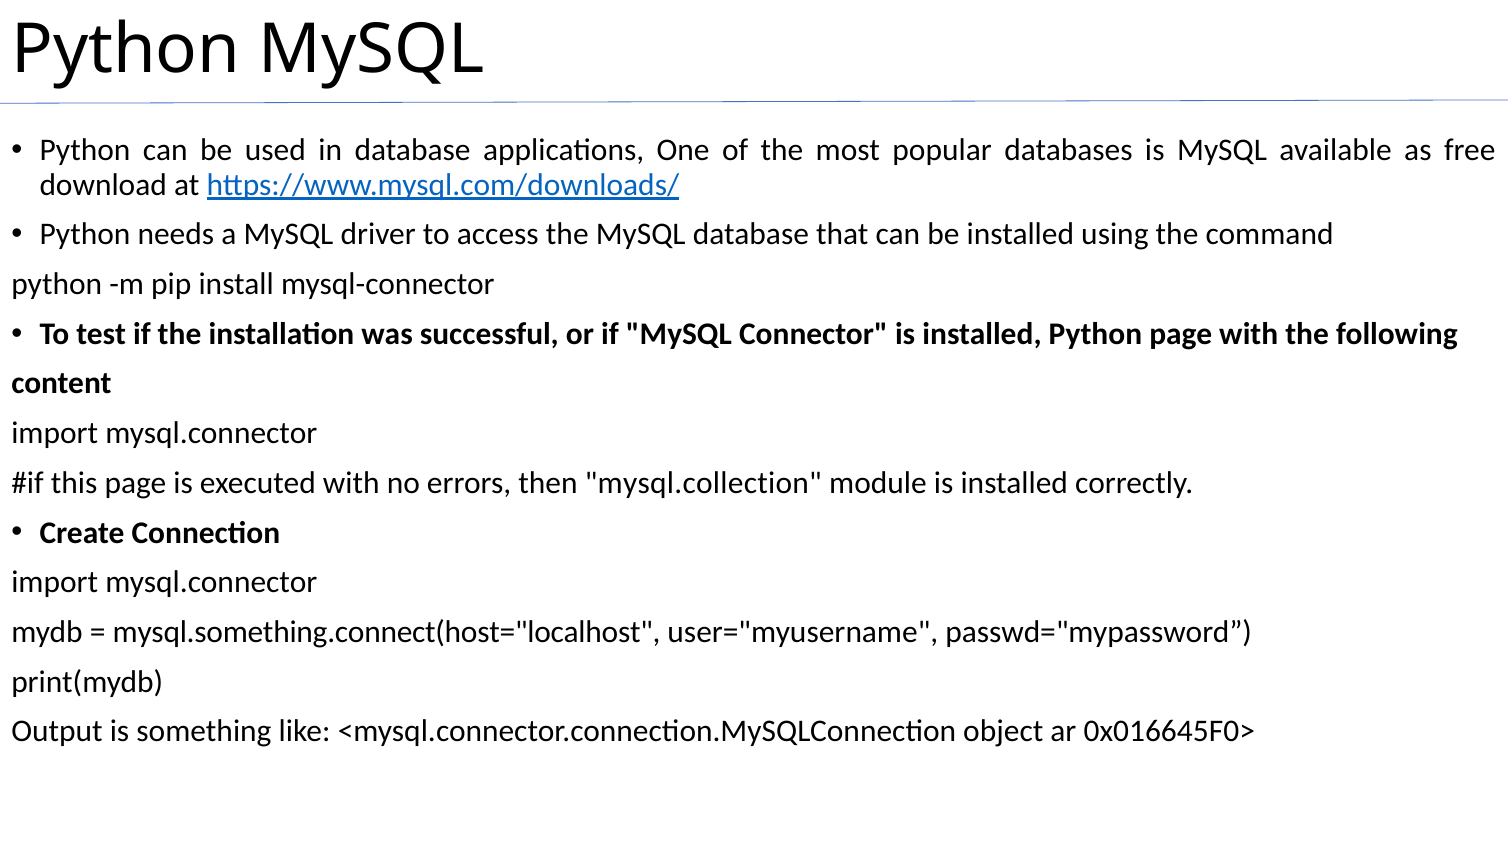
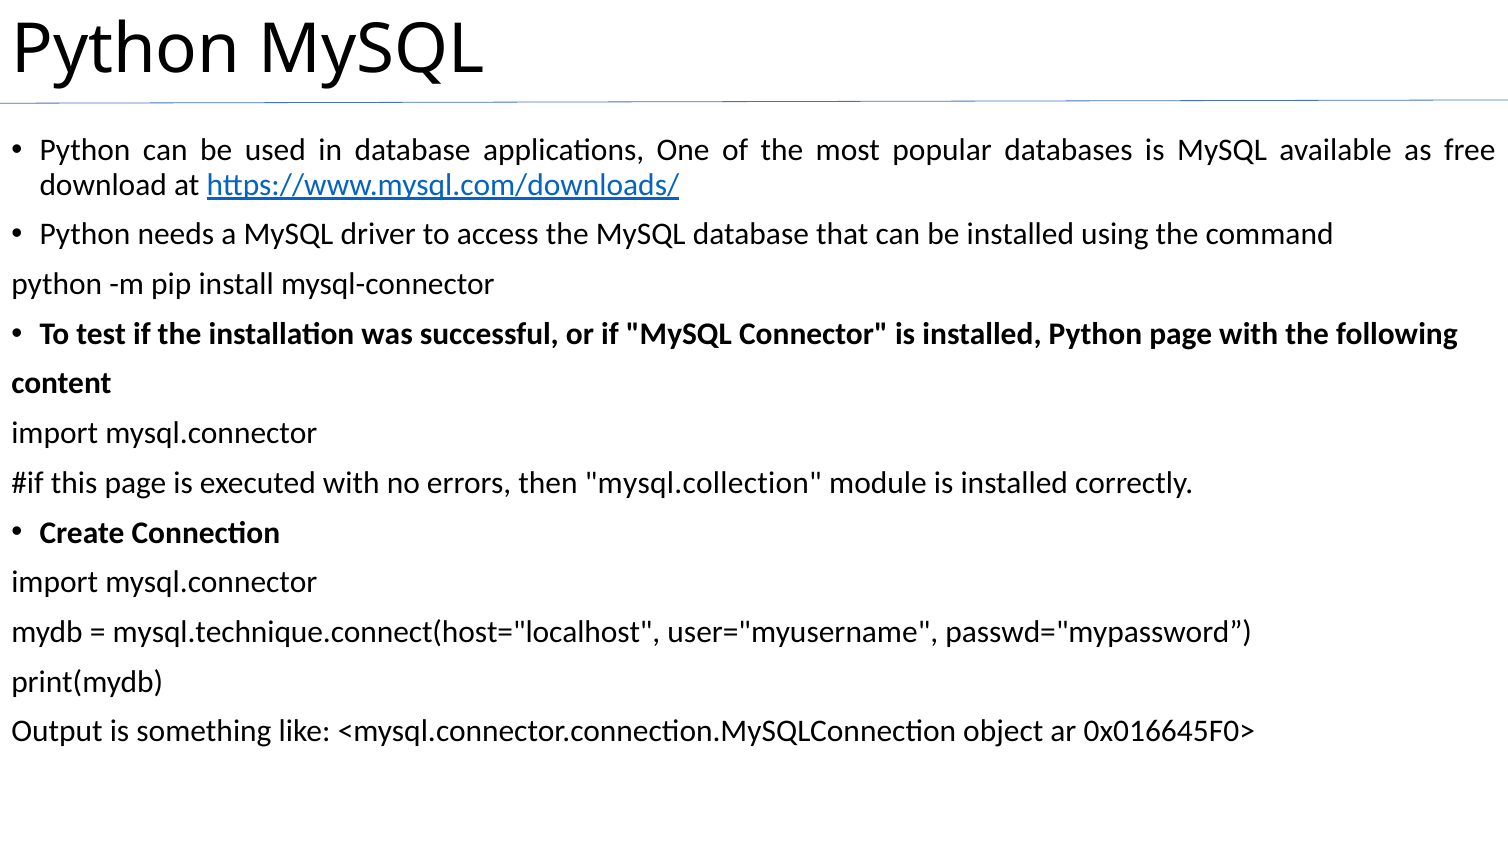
mysql.something.connect(host="localhost: mysql.something.connect(host="localhost -> mysql.technique.connect(host="localhost
